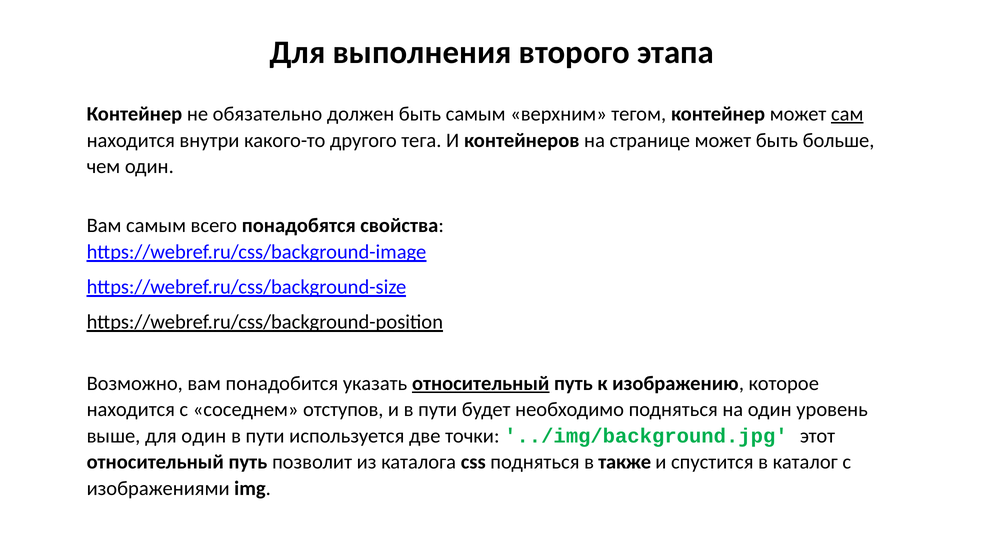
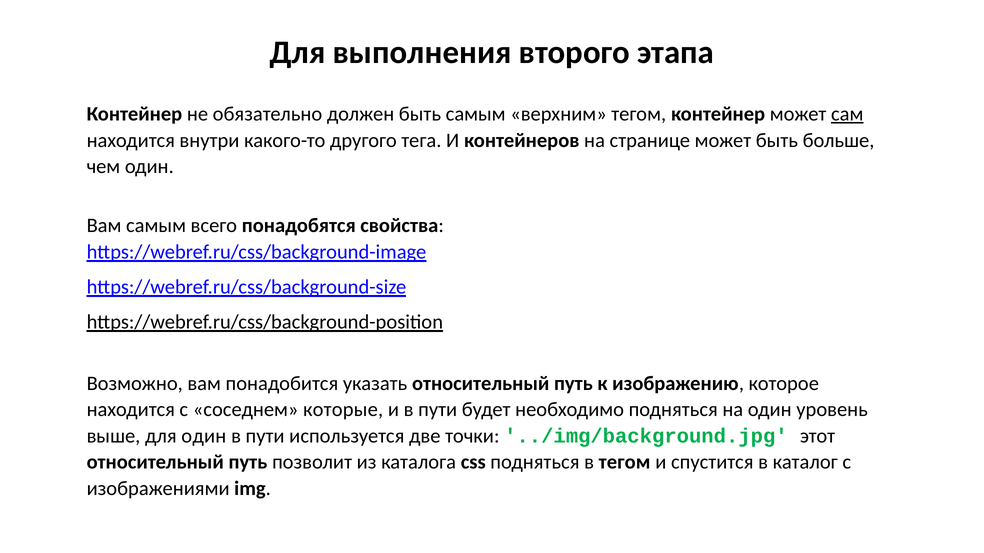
относительный at (481, 384) underline: present -> none
отступов: отступов -> которые
в также: также -> тегом
